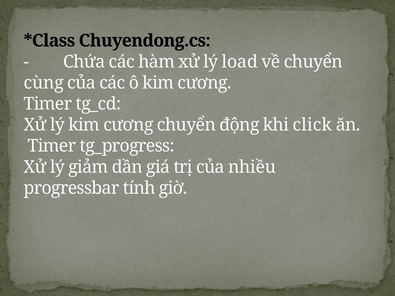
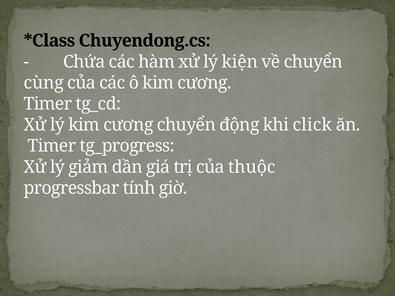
load: load -> kiện
nhiều: nhiều -> thuộc
